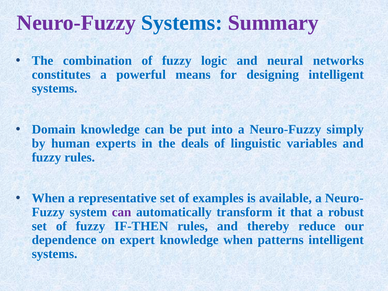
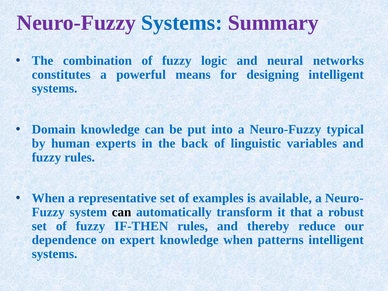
simply: simply -> typical
deals: deals -> back
can at (122, 212) colour: purple -> black
